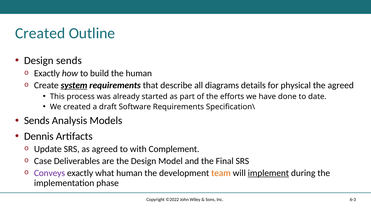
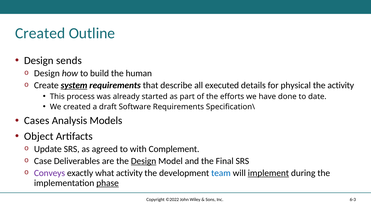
Exactly at (47, 73): Exactly -> Design
diagrams: diagrams -> executed
the agreed: agreed -> activity
Sends at (37, 120): Sends -> Cases
Dennis: Dennis -> Object
Design at (144, 161) underline: none -> present
what human: human -> activity
team colour: orange -> blue
phase underline: none -> present
